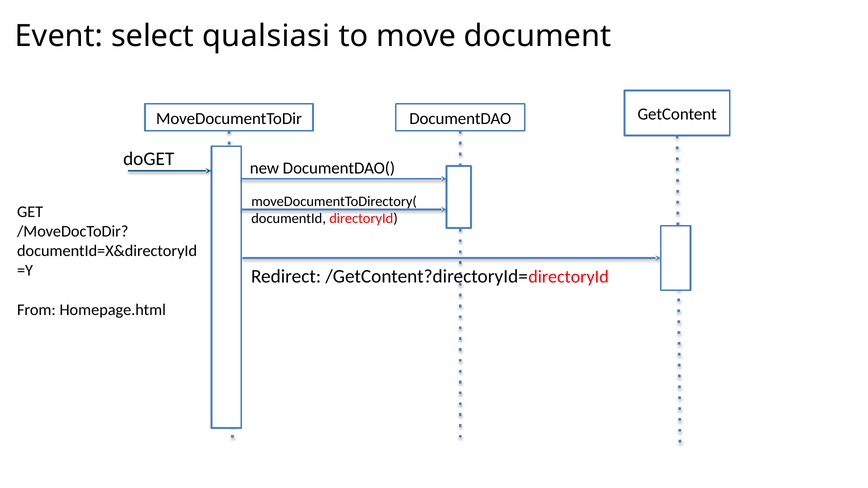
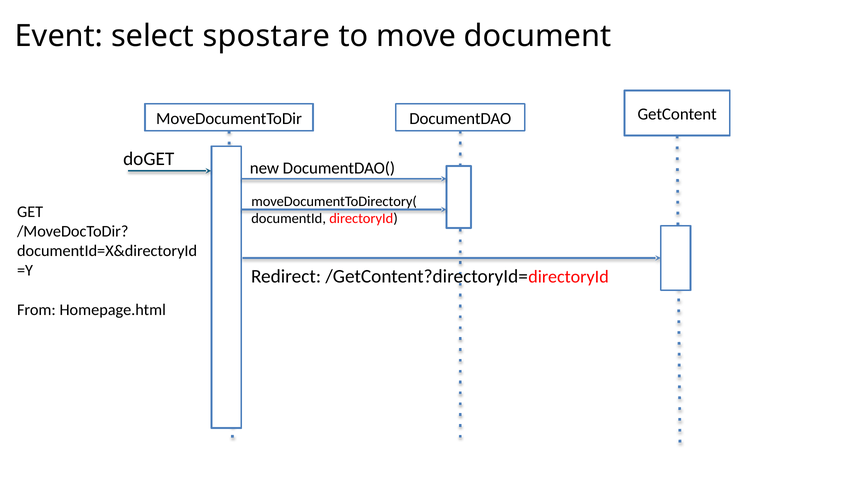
qualsiasi: qualsiasi -> spostare
